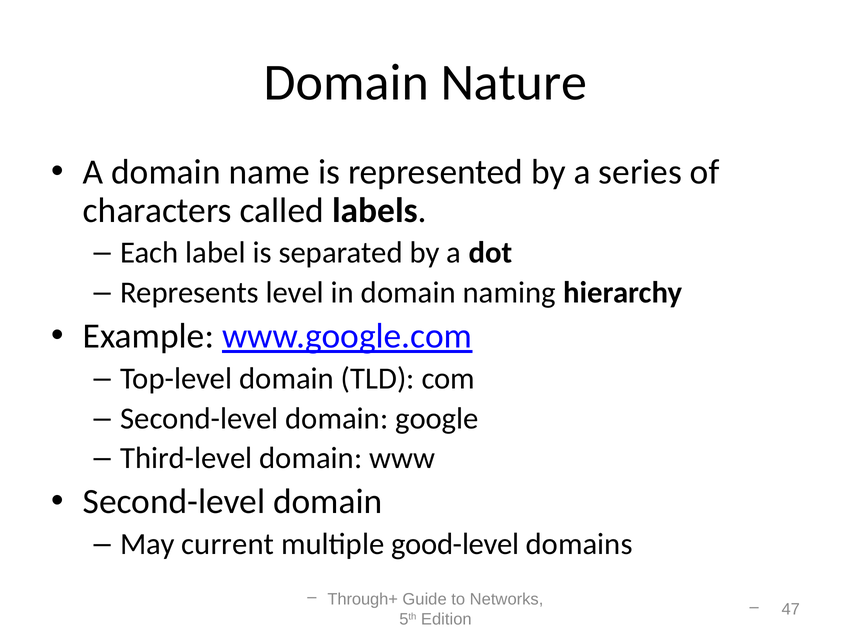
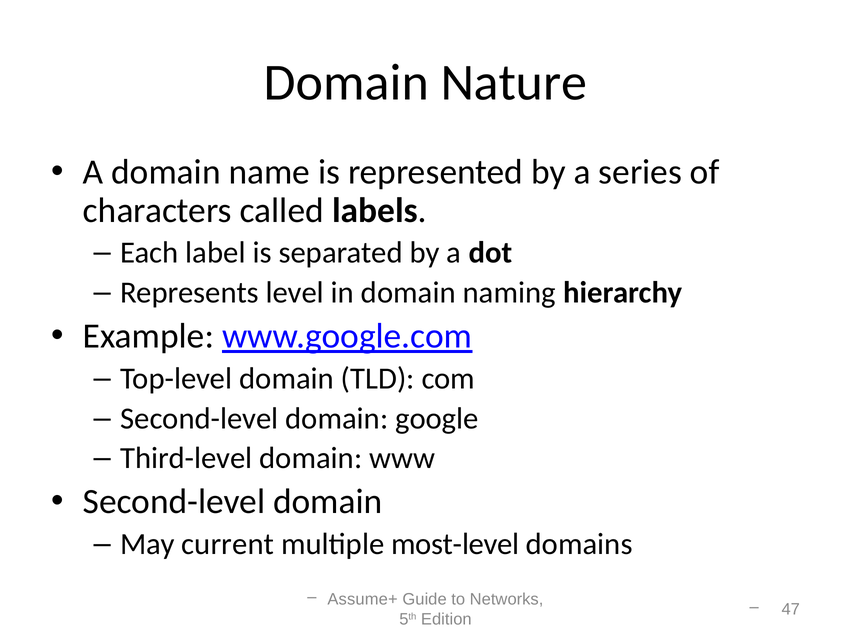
good-level: good-level -> most-level
Through+: Through+ -> Assume+
